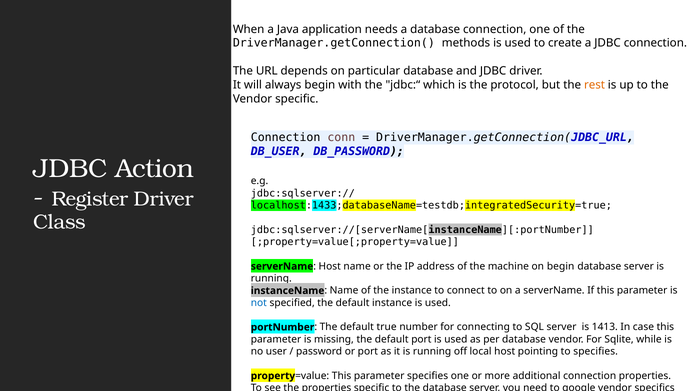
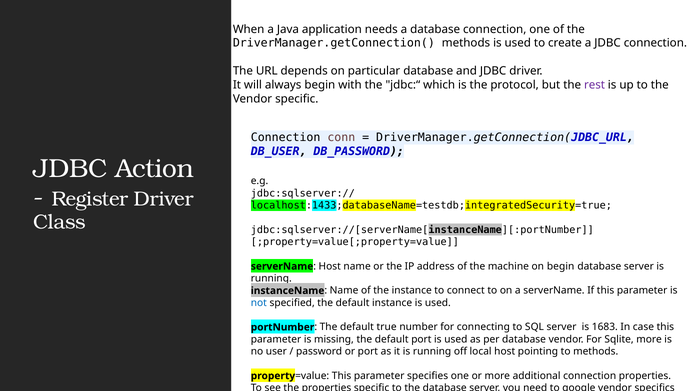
rest colour: orange -> purple
1413: 1413 -> 1683
Sqlite while: while -> more
to specifies: specifies -> methods
